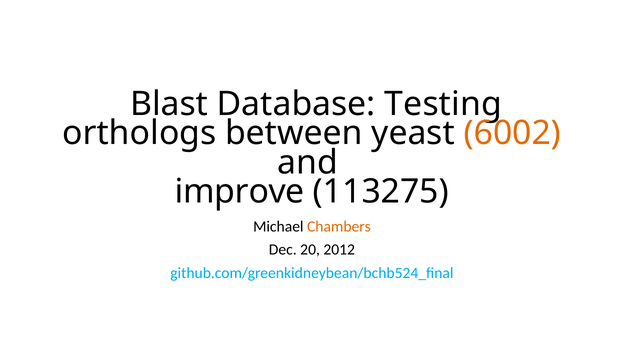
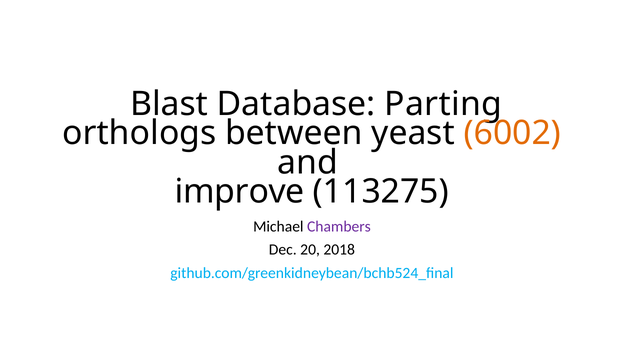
Testing: Testing -> Parting
Chambers colour: orange -> purple
2012: 2012 -> 2018
